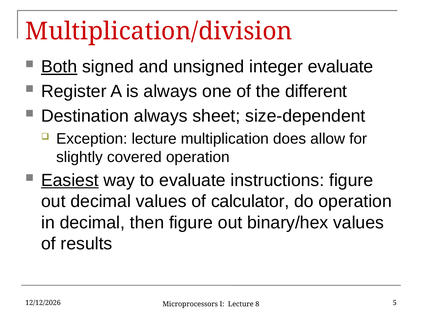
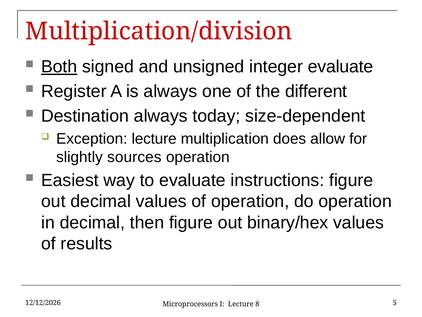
sheet: sheet -> today
covered: covered -> sources
Easiest underline: present -> none
of calculator: calculator -> operation
